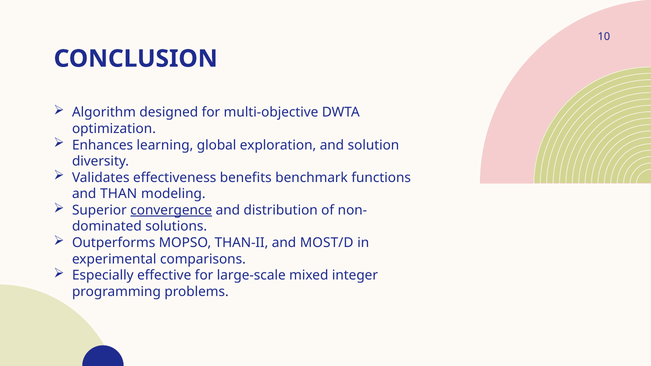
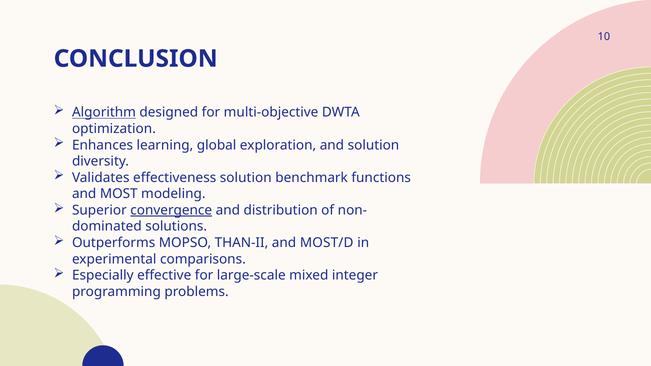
Algorithm underline: none -> present
effectiveness benefits: benefits -> solution
THAN: THAN -> MOST
